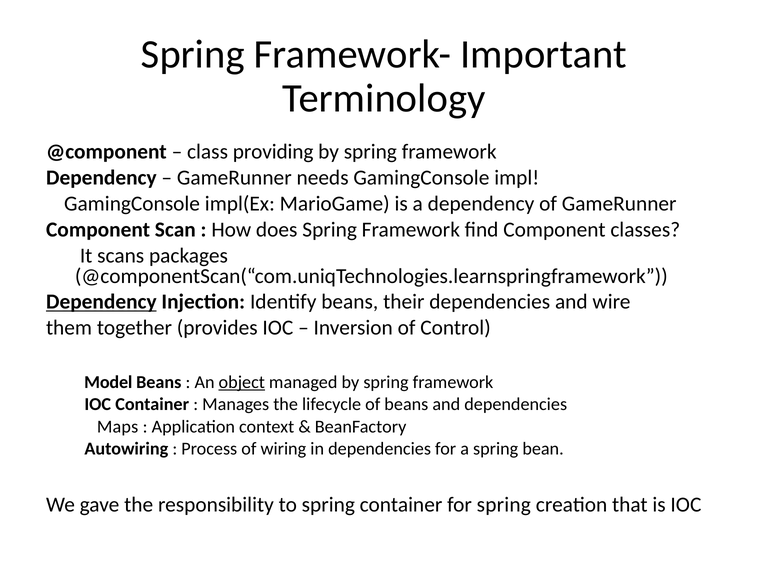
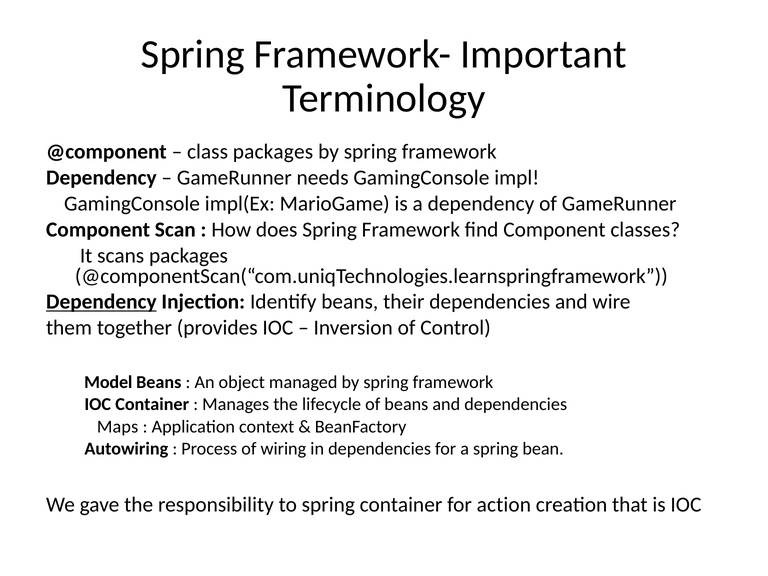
class providing: providing -> packages
object underline: present -> none
for spring: spring -> action
